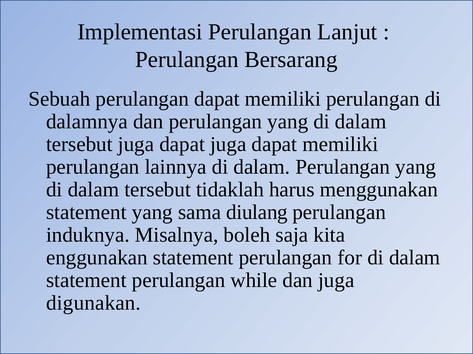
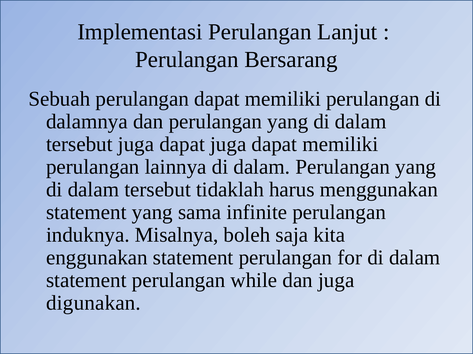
diulang: diulang -> infinite
